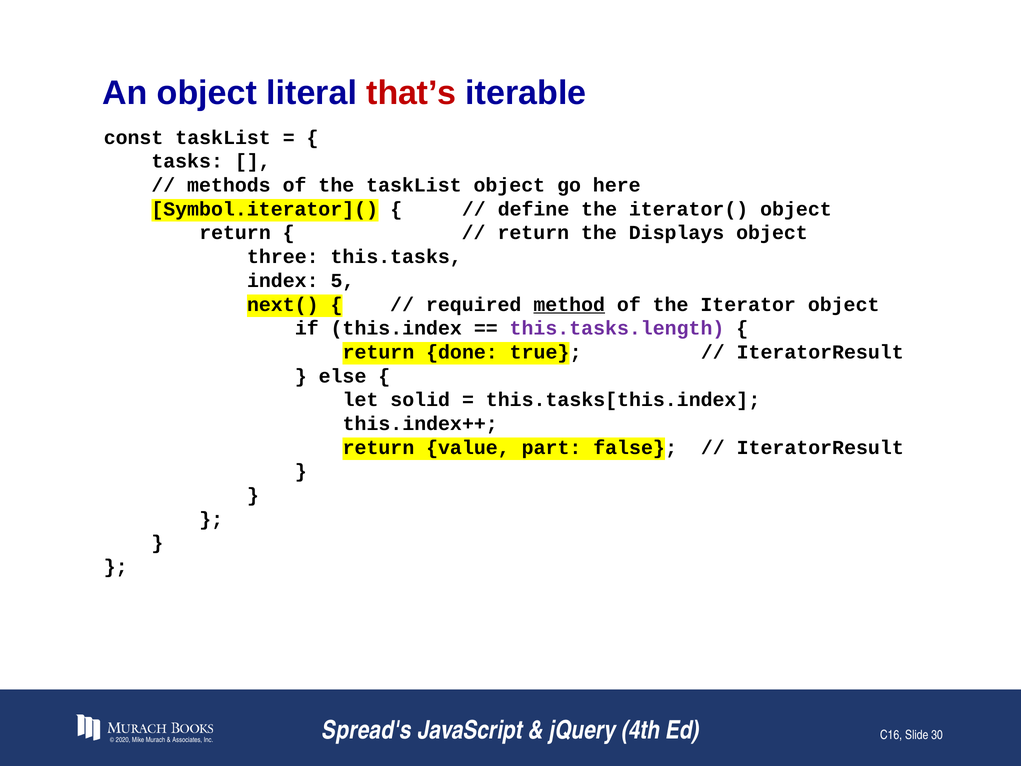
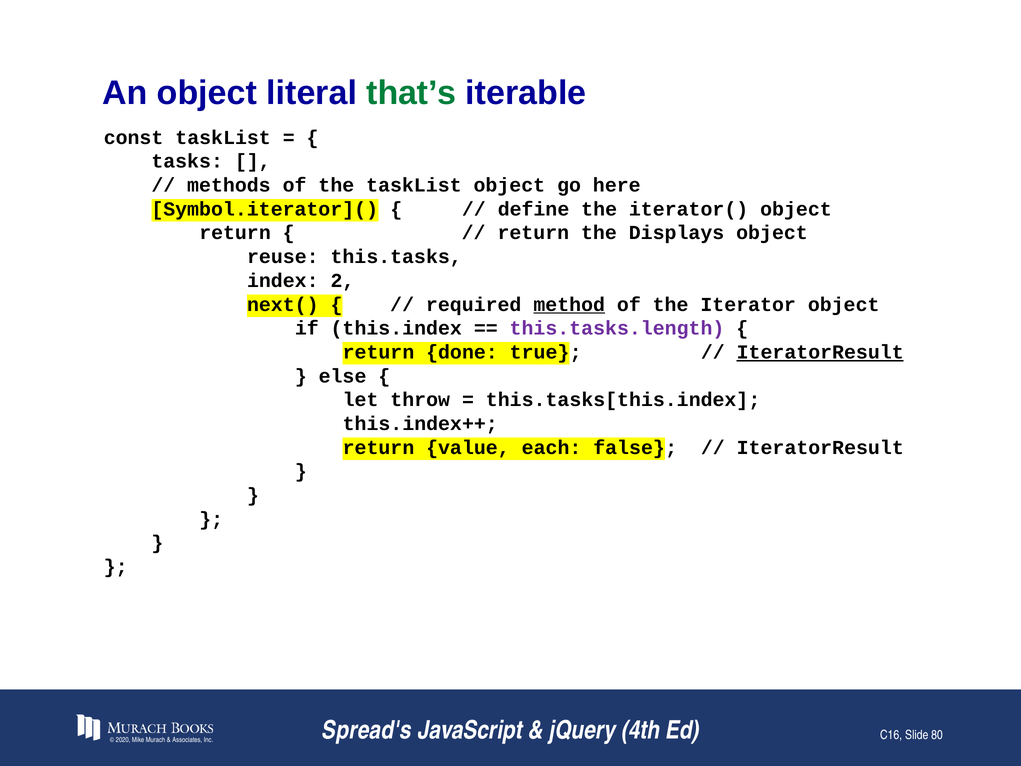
that’s colour: red -> green
three: three -> reuse
5: 5 -> 2
IteratorResult at (820, 352) underline: none -> present
solid: solid -> throw
part: part -> each
30: 30 -> 80
